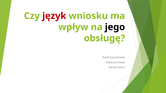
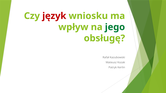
jego colour: black -> green
